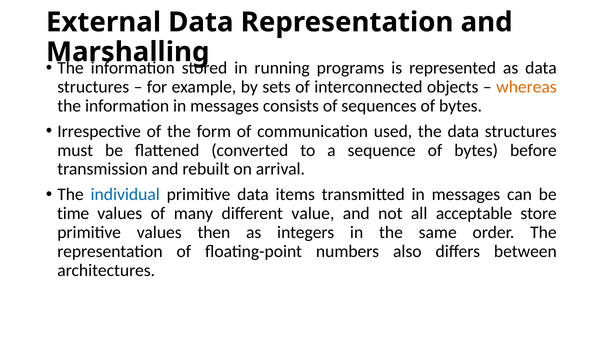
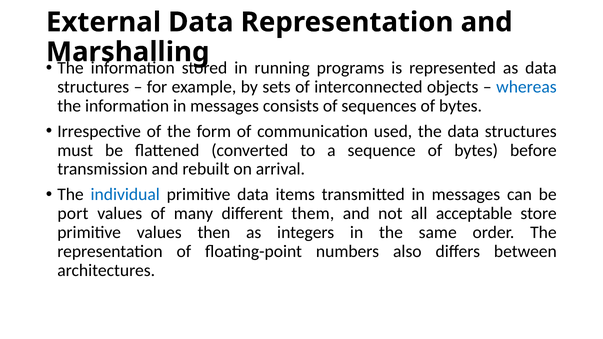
whereas colour: orange -> blue
time: time -> port
value: value -> them
